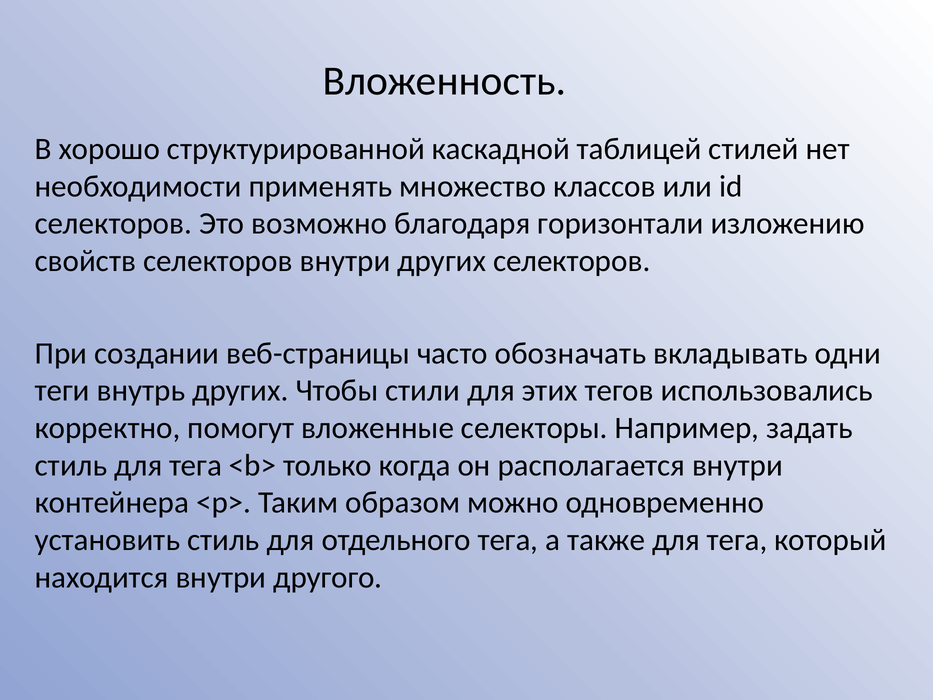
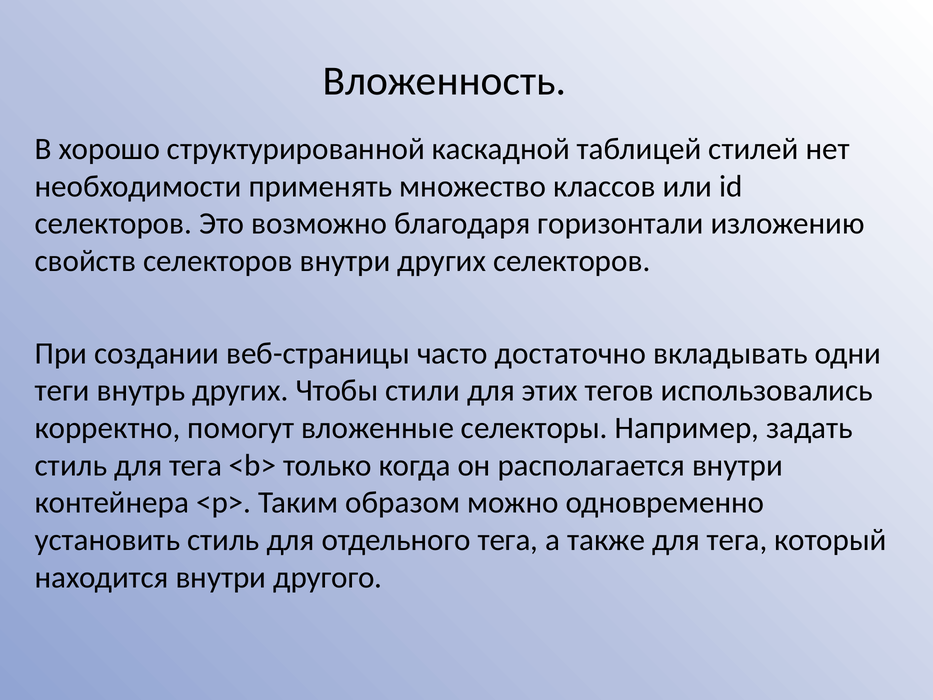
обозначать: обозначать -> достаточно
